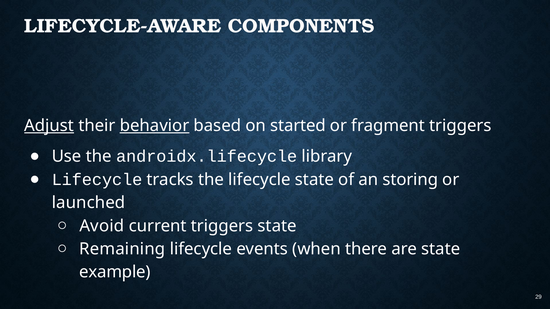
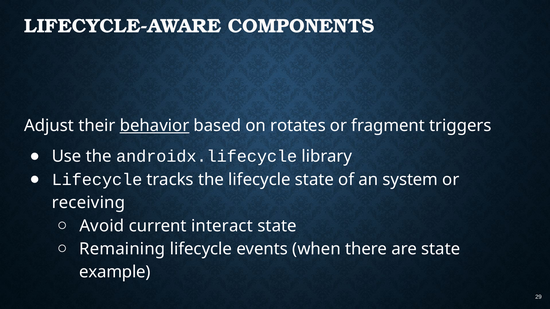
Adjust underline: present -> none
started: started -> rotates
storing: storing -> system
launched: launched -> receiving
current triggers: triggers -> interact
